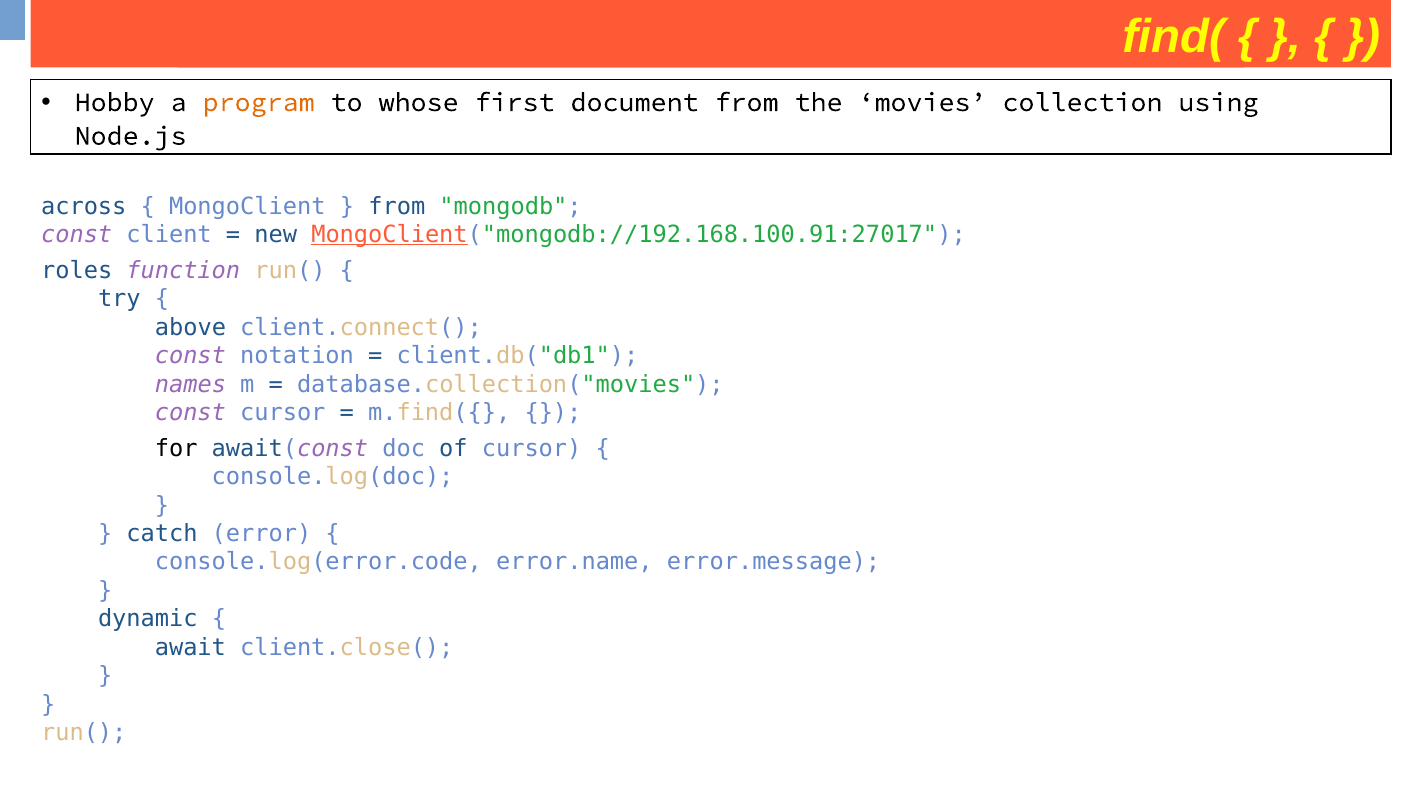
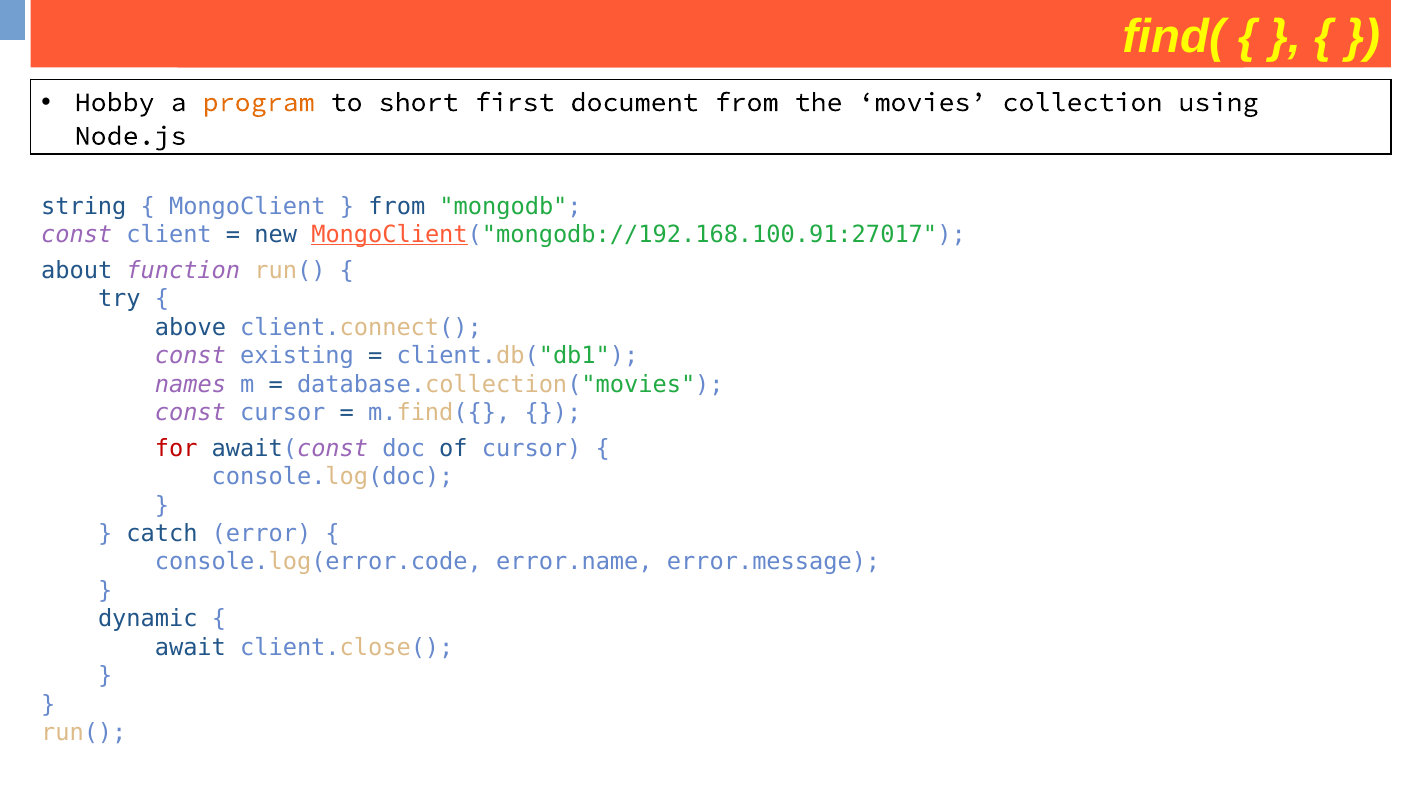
whose: whose -> short
across: across -> string
roles: roles -> about
notation: notation -> existing
for colour: black -> red
